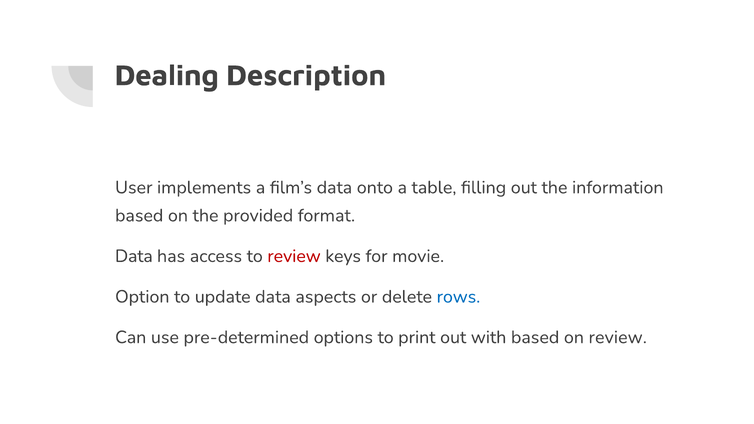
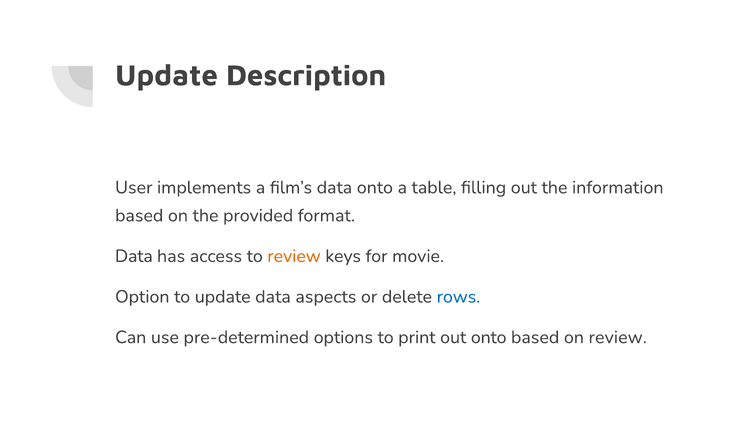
Dealing at (167, 76): Dealing -> Update
review at (294, 256) colour: red -> orange
out with: with -> onto
